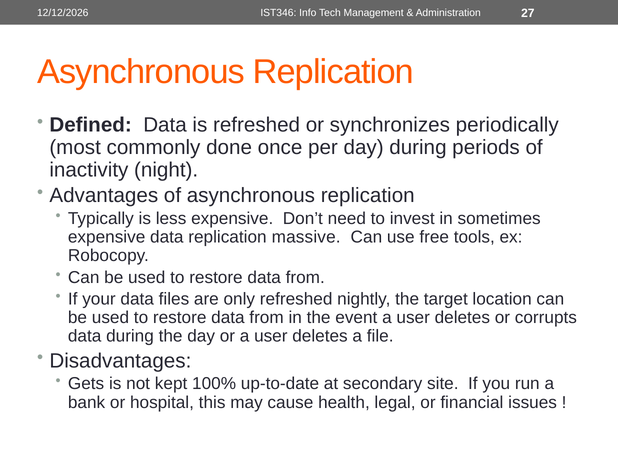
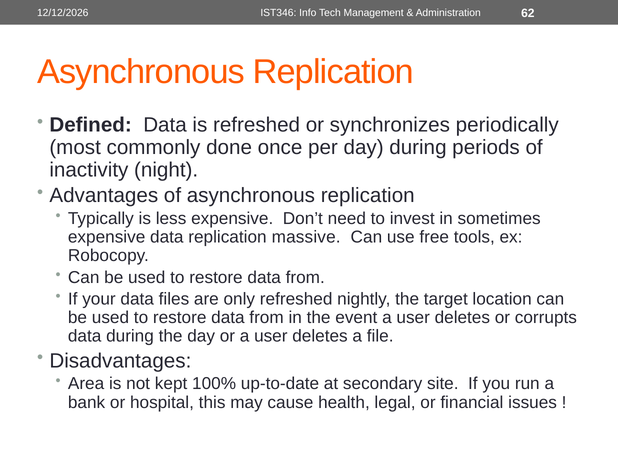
27: 27 -> 62
Gets: Gets -> Area
